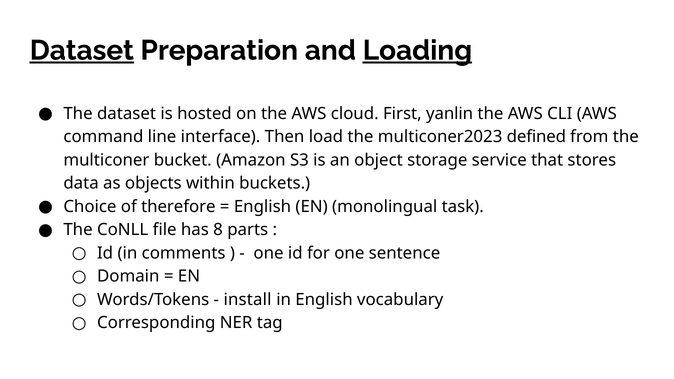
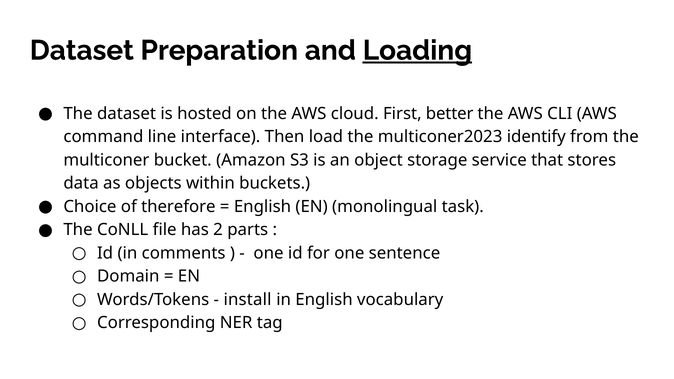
Dataset at (82, 50) underline: present -> none
yanlin: yanlin -> better
defined: defined -> identify
8: 8 -> 2
